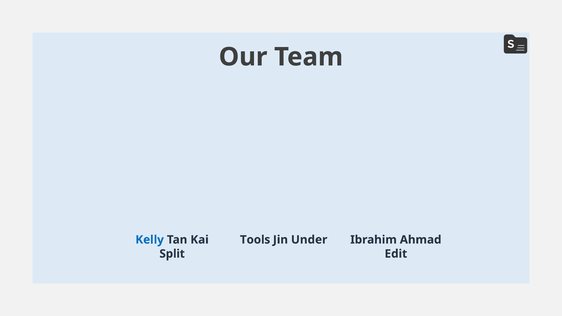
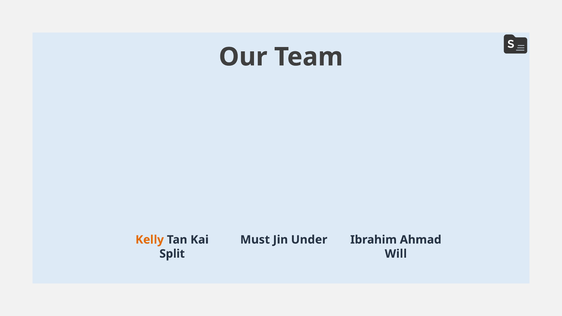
Kelly colour: blue -> orange
Tools: Tools -> Must
Edit: Edit -> Will
